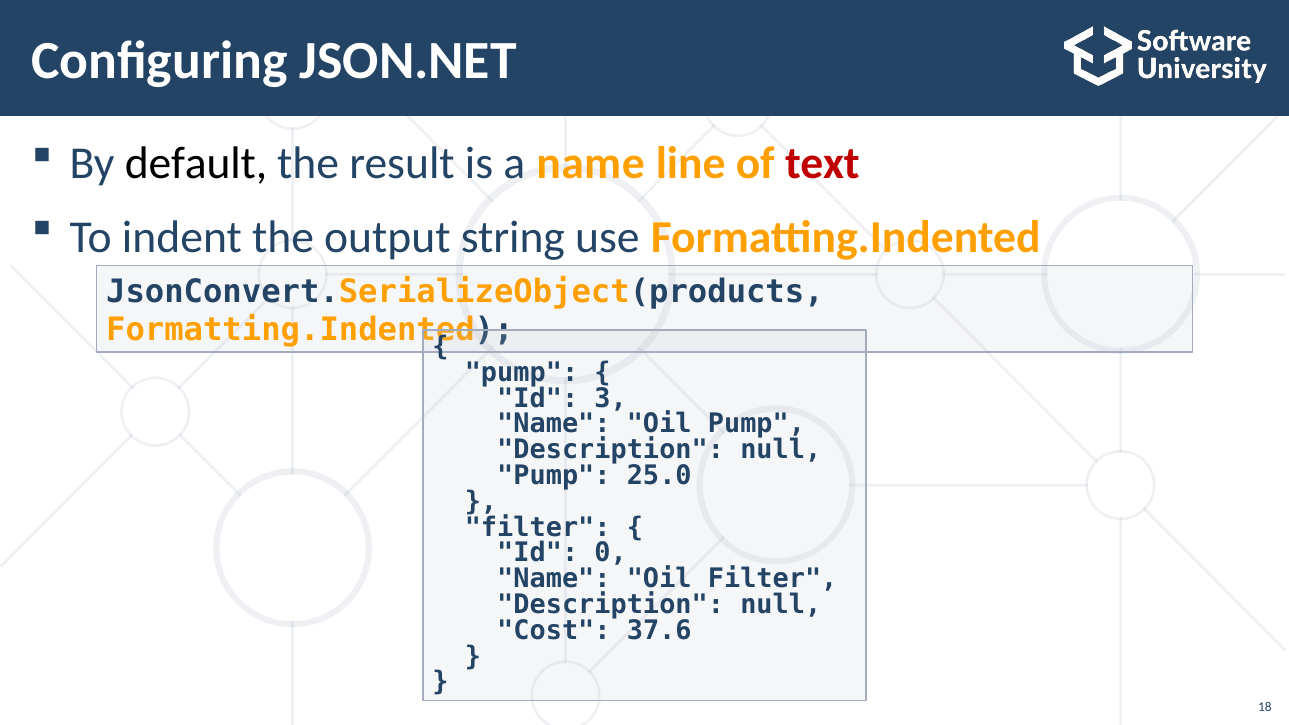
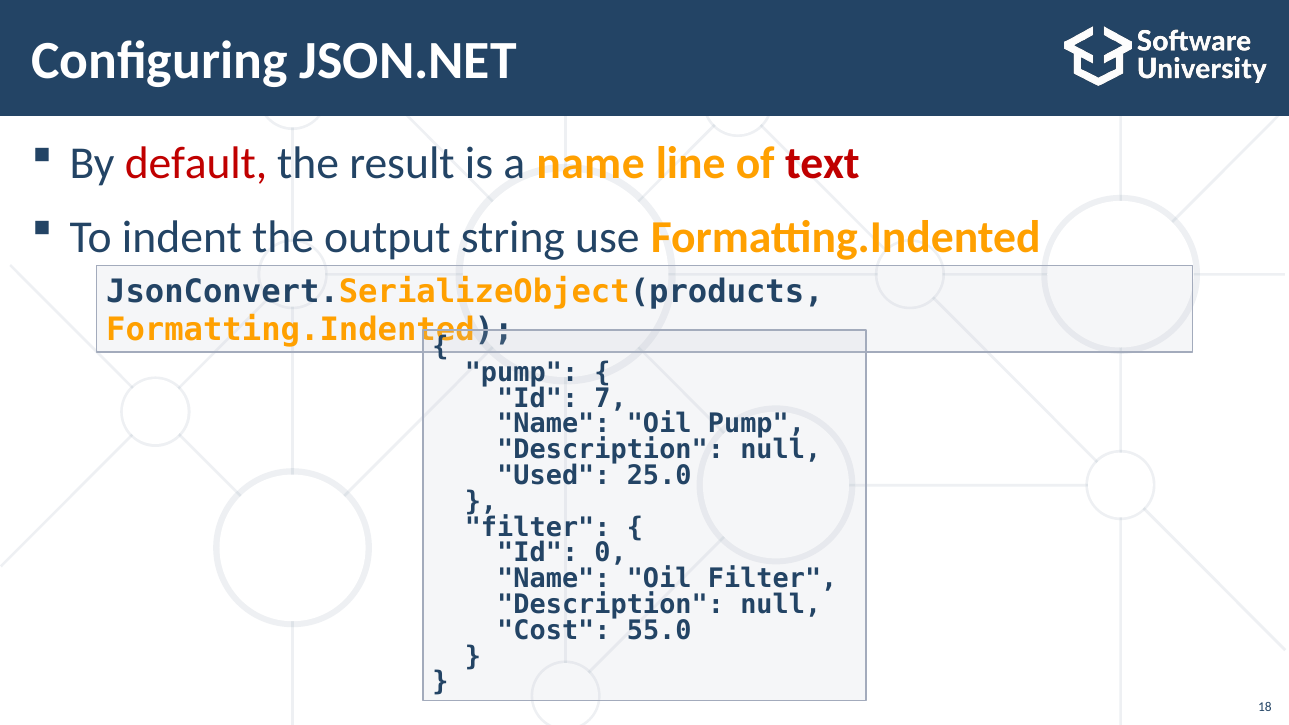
default colour: black -> red
3: 3 -> 7
Pump at (554, 476): Pump -> Used
37.6: 37.6 -> 55.0
